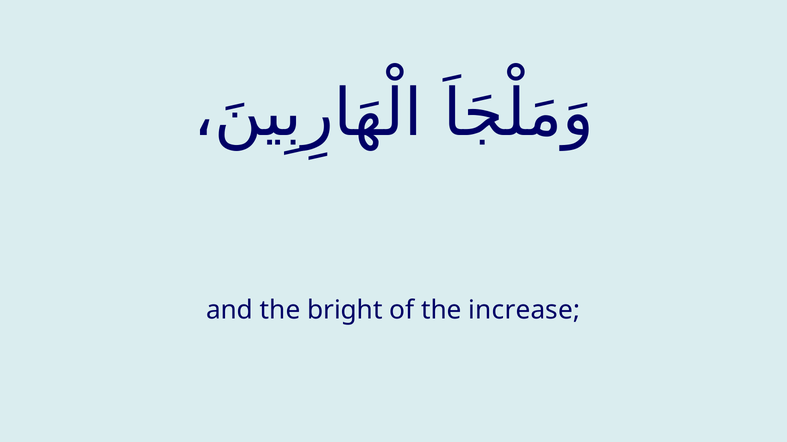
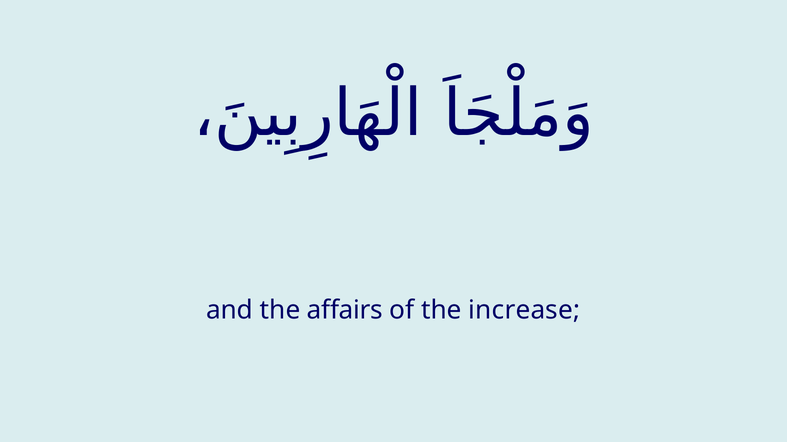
bright: bright -> affairs
